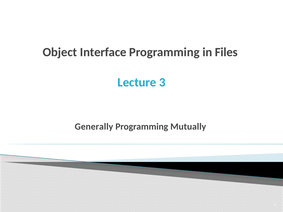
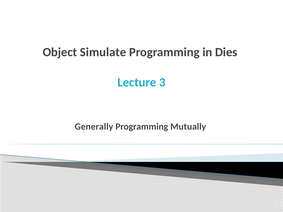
Interface: Interface -> Simulate
Files: Files -> Dies
